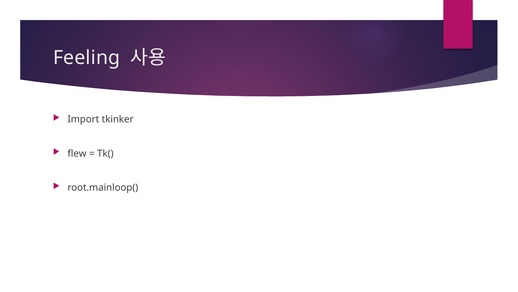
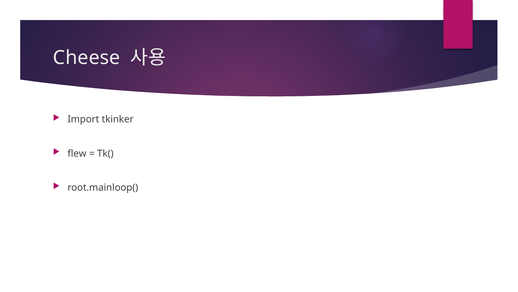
Feeling: Feeling -> Cheese
